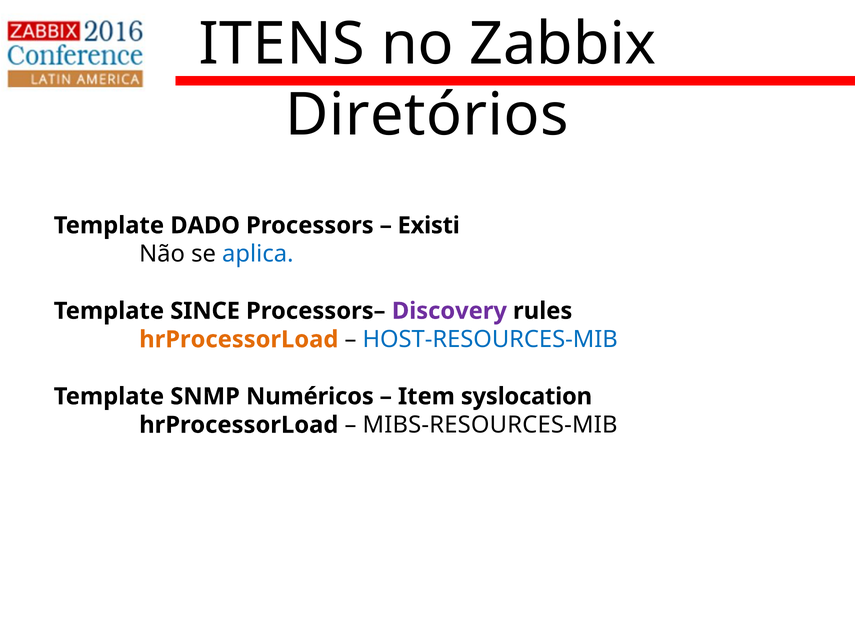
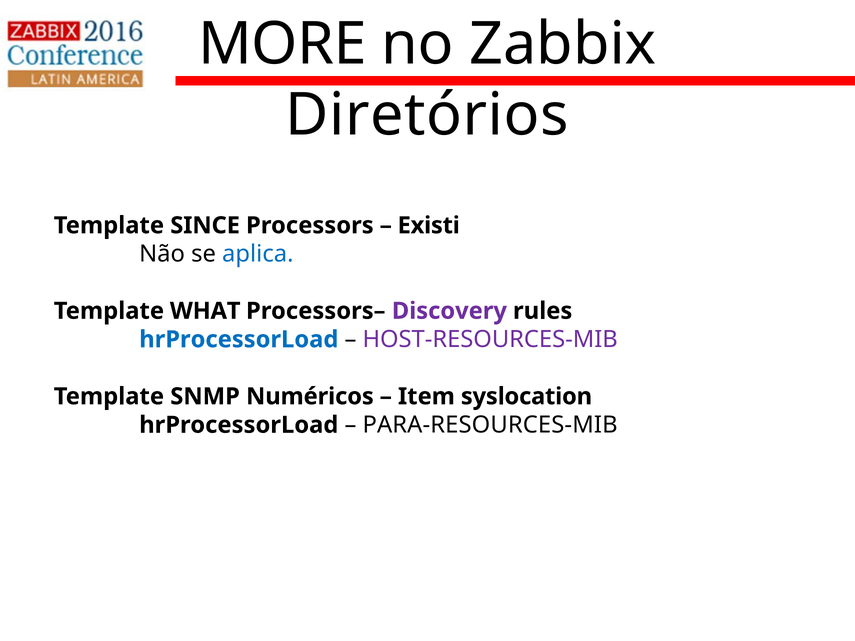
ITENS: ITENS -> MORE
DADO: DADO -> SINCE
SINCE: SINCE -> WHAT
hrProcessorLoad at (239, 340) colour: orange -> blue
HOST-RESOURCES-MIB colour: blue -> purple
MIBS-RESOURCES-MIB: MIBS-RESOURCES-MIB -> PARA-RESOURCES-MIB
